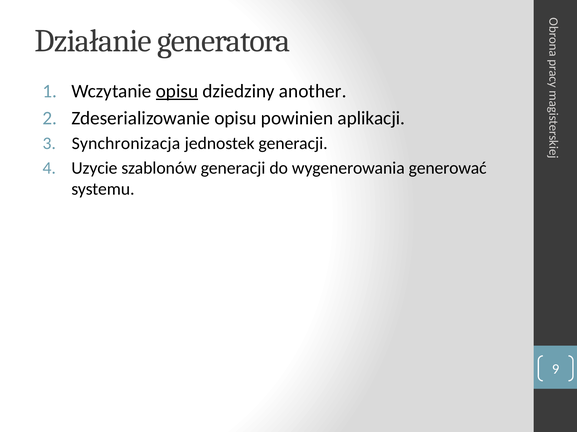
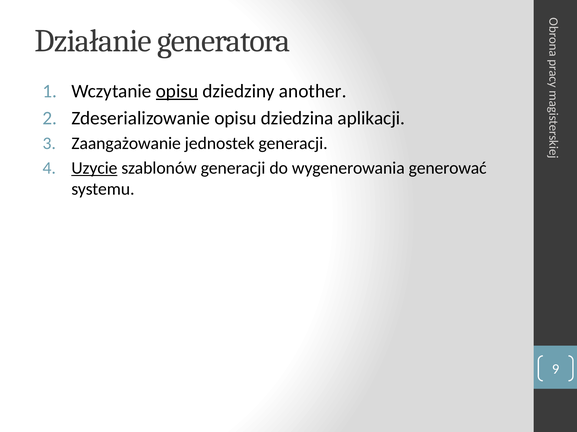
powinien: powinien -> dziedzina
Synchronizacja: Synchronizacja -> Zaangażowanie
Uzycie underline: none -> present
